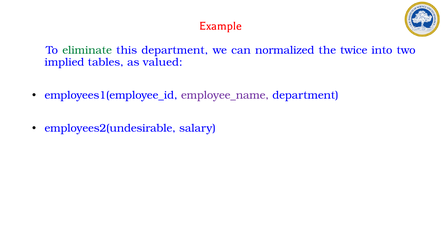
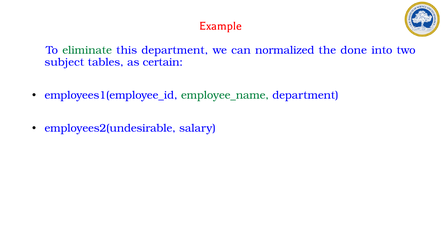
twice: twice -> done
implied: implied -> subject
valued: valued -> certain
employee_name colour: purple -> green
